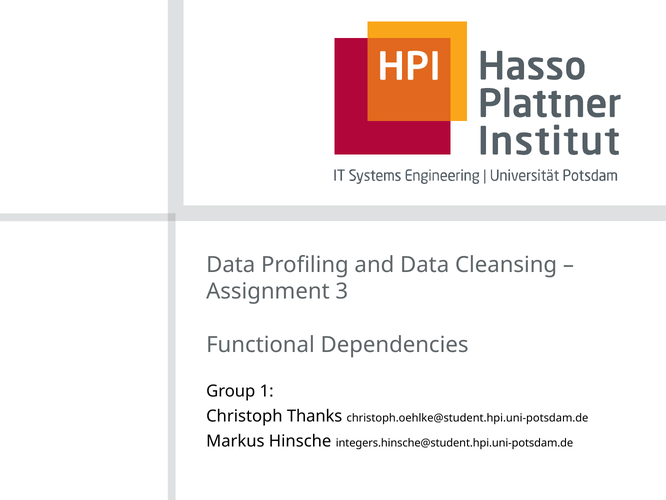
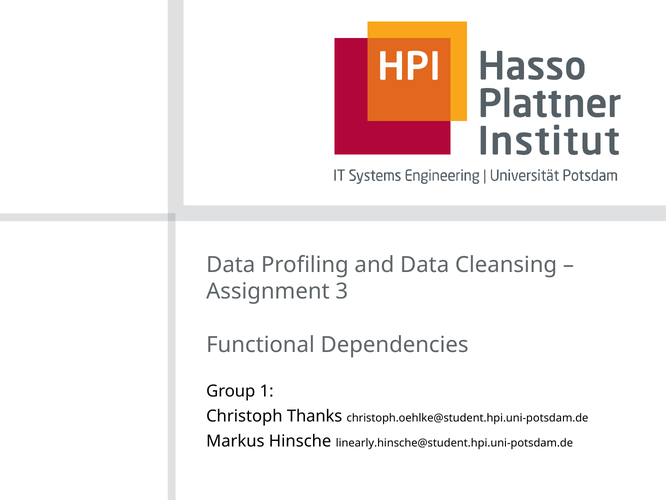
integers.hinsche@student.hpi.uni-potsdam.de: integers.hinsche@student.hpi.uni-potsdam.de -> linearly.hinsche@student.hpi.uni-potsdam.de
